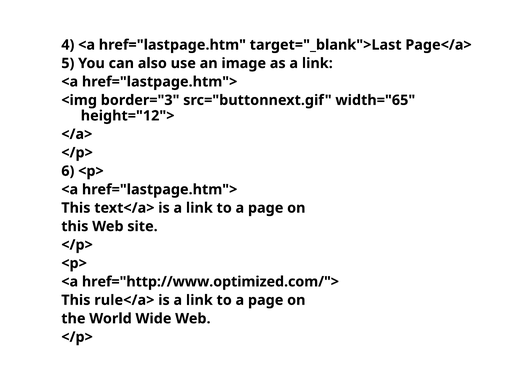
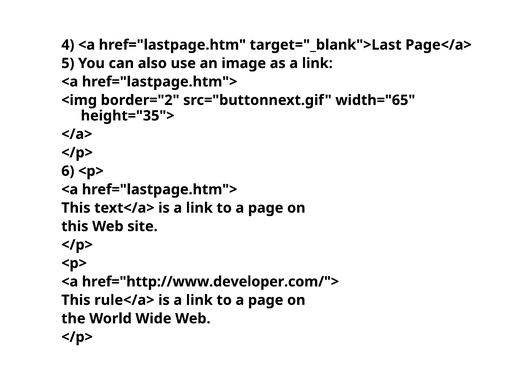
border="3: border="3 -> border="2
height="12">: height="12"> -> height="35">
href="http://www.optimized.com/">: href="http://www.optimized.com/"> -> href="http://www.developer.com/">
